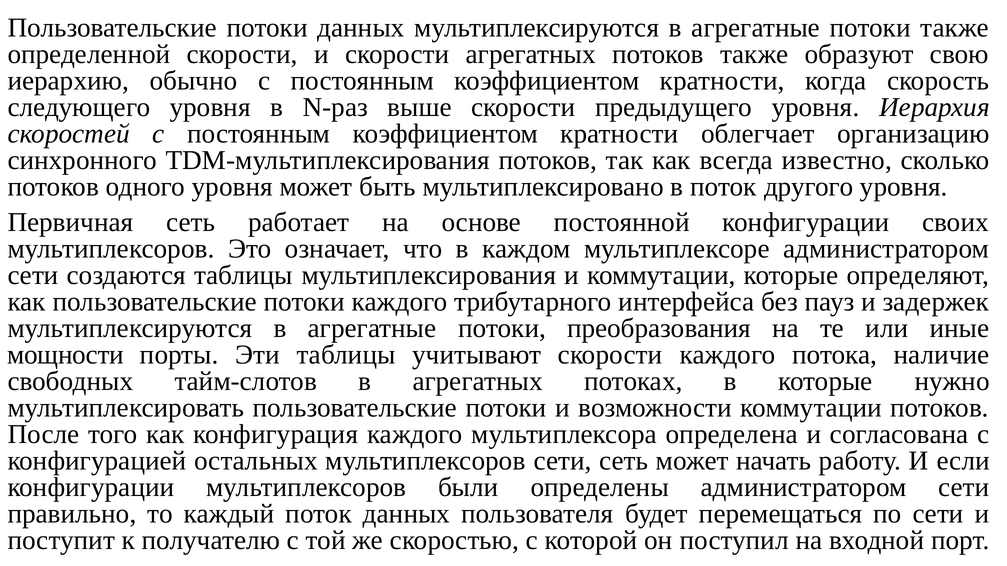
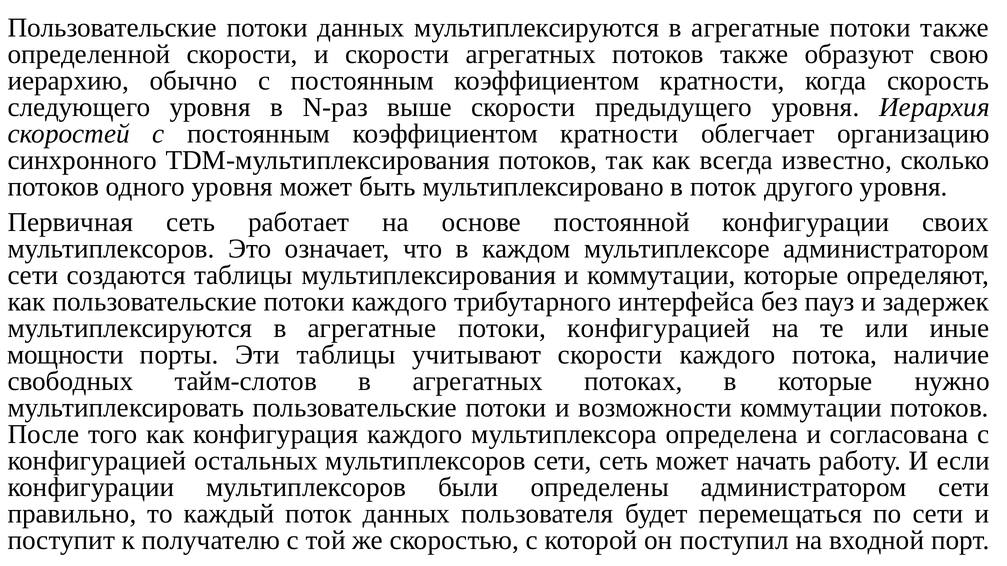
потоки преобразования: преобразования -> конфигурацией
